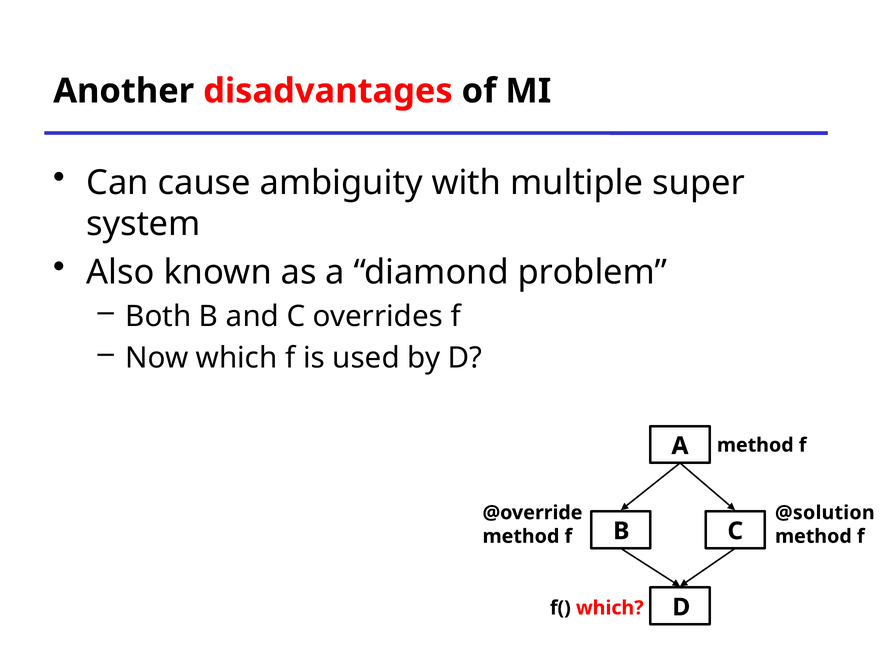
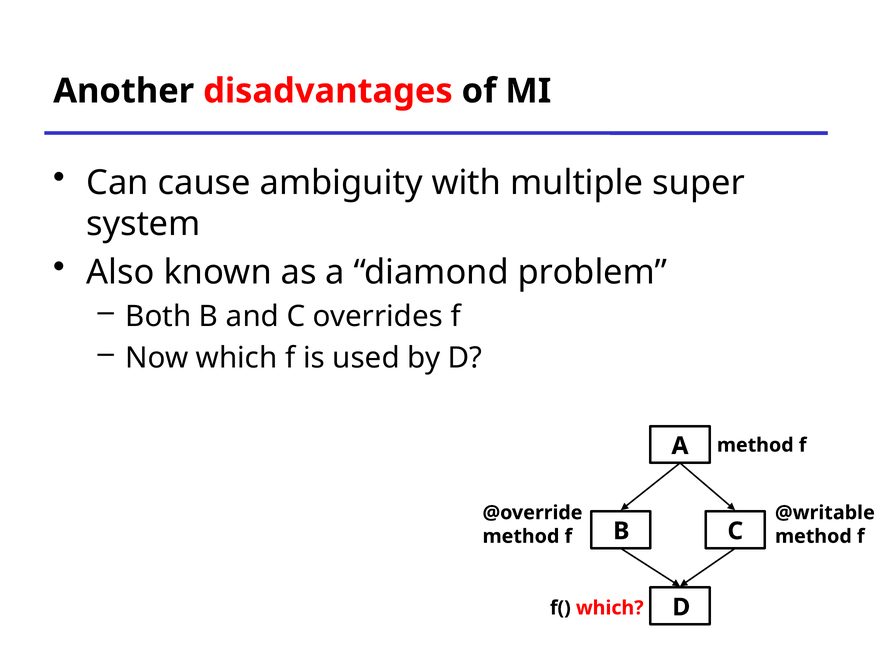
@solution: @solution -> @writable
